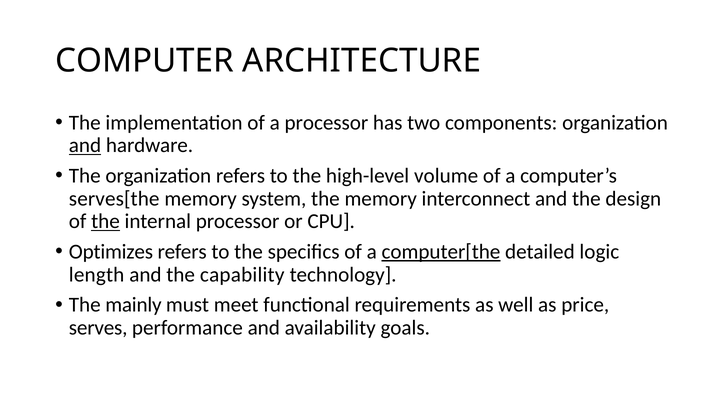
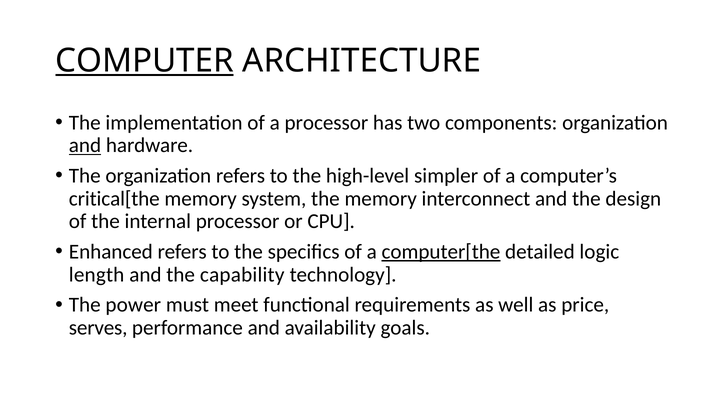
COMPUTER underline: none -> present
volume: volume -> simpler
serves[the: serves[the -> critical[the
the at (105, 221) underline: present -> none
Optimizes: Optimizes -> Enhanced
mainly: mainly -> power
